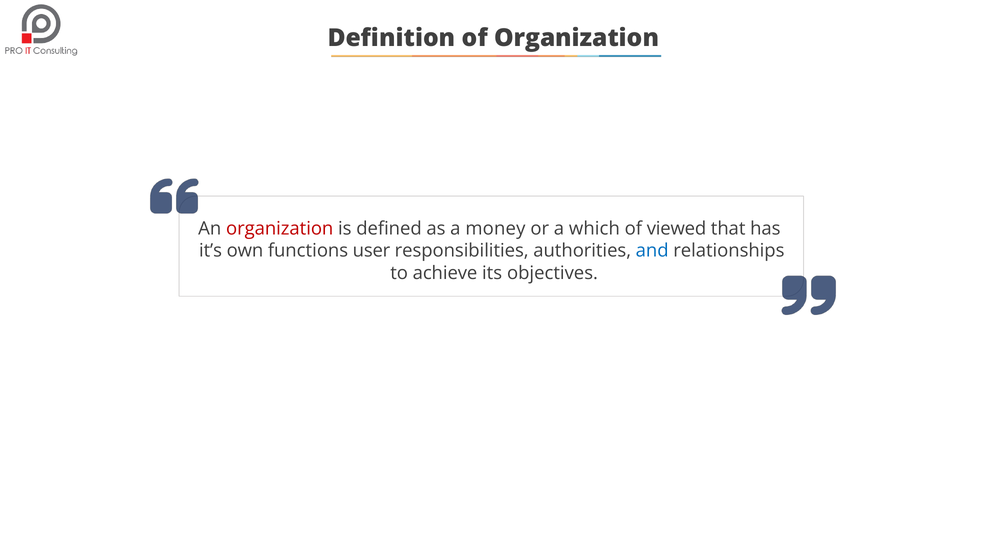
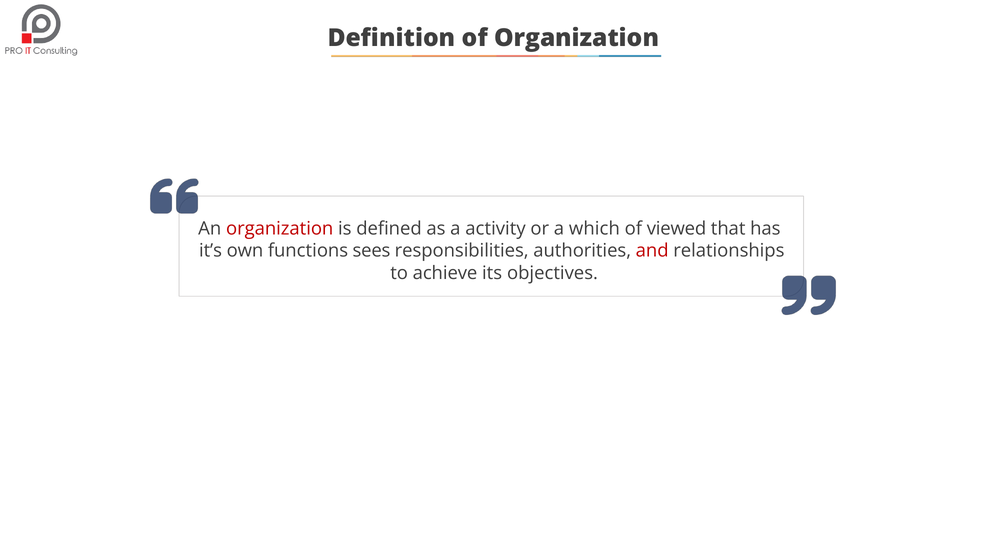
money: money -> activity
user: user -> sees
and colour: blue -> red
